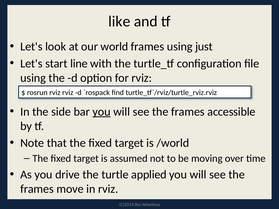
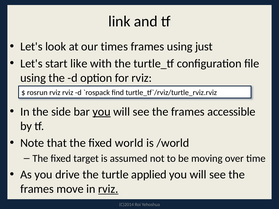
like: like -> link
world: world -> times
line: line -> like
that the fixed target: target -> world
rviz at (108, 189) underline: none -> present
